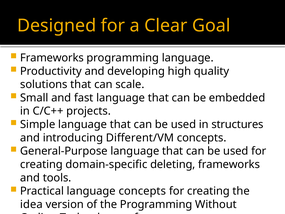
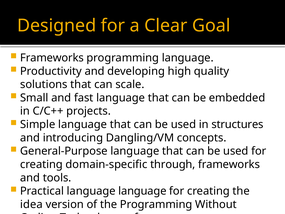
Different/VM: Different/VM -> Dangling/VM
deleting: deleting -> through
language concepts: concepts -> language
